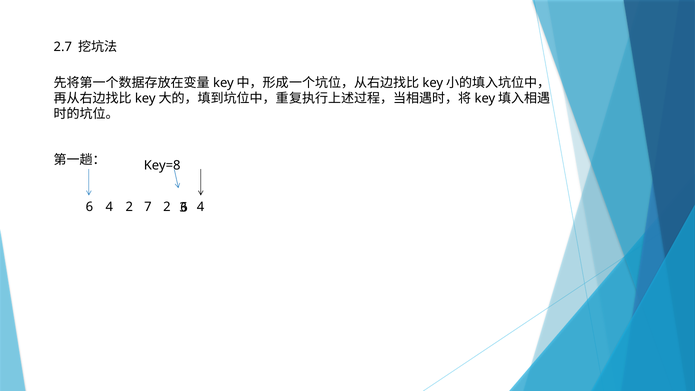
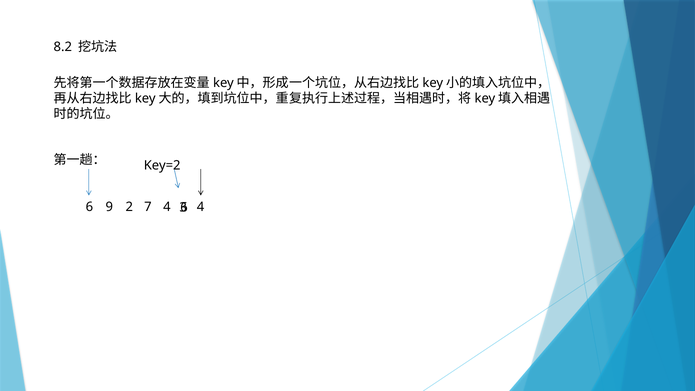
2.7: 2.7 -> 8.2
Key=8: Key=8 -> Key=2
6 4: 4 -> 9
7 2: 2 -> 4
